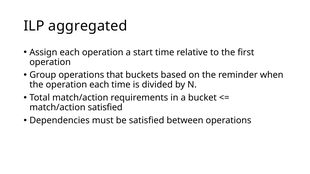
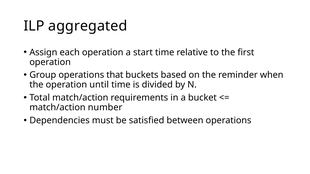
operation each: each -> until
match/action satisfied: satisfied -> number
